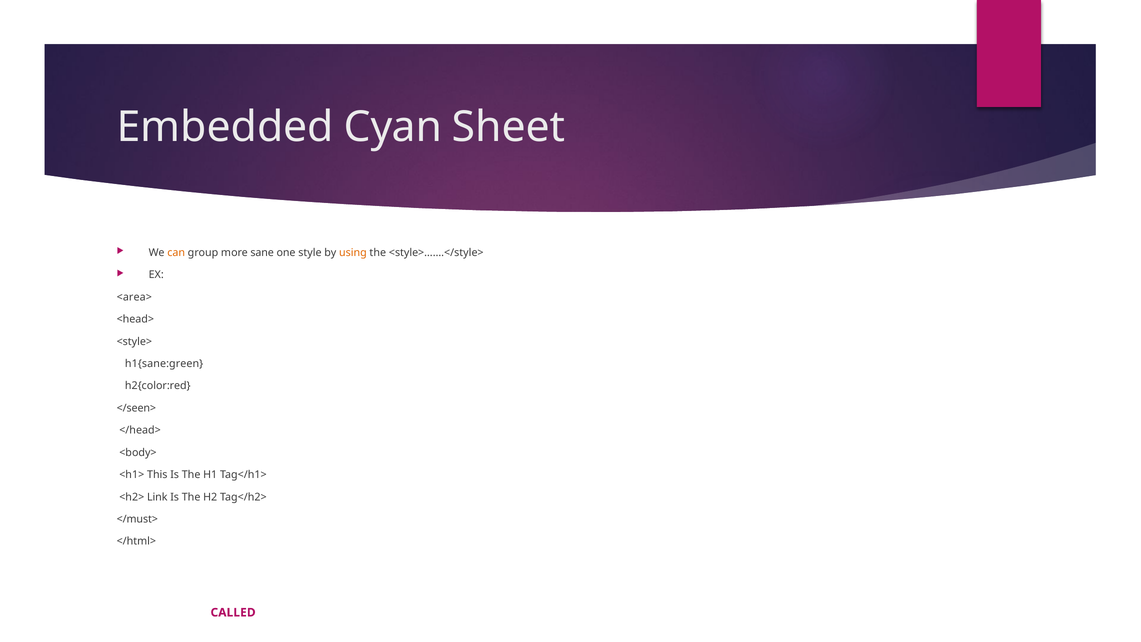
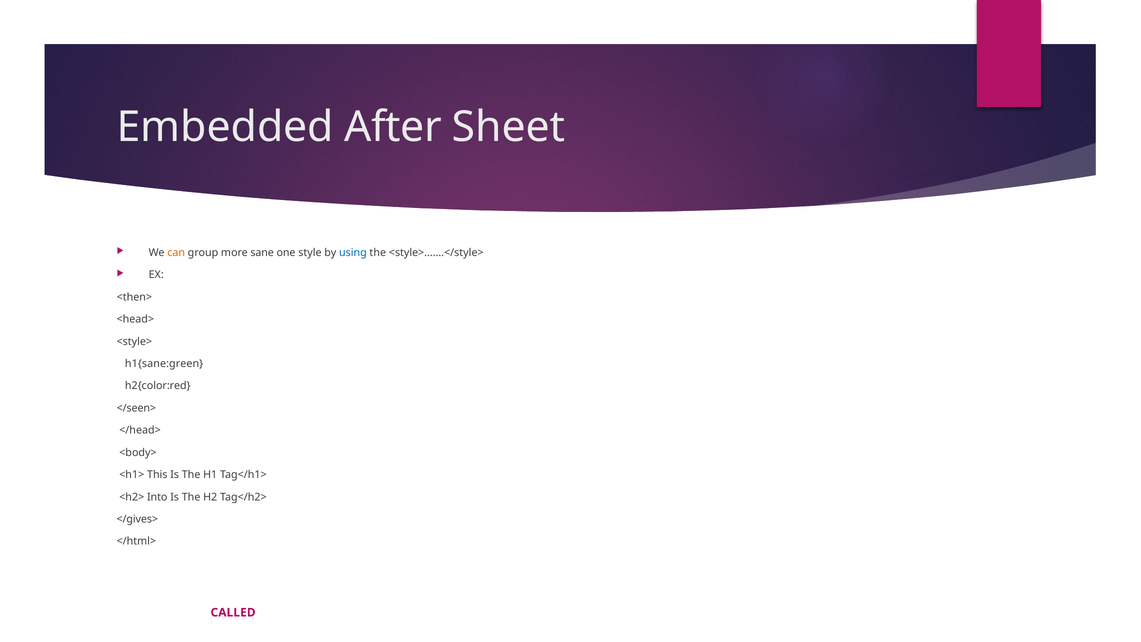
Cyan: Cyan -> After
using colour: orange -> blue
<area>: <area> -> <then>
Link: Link -> Into
</must>: </must> -> </gives>
